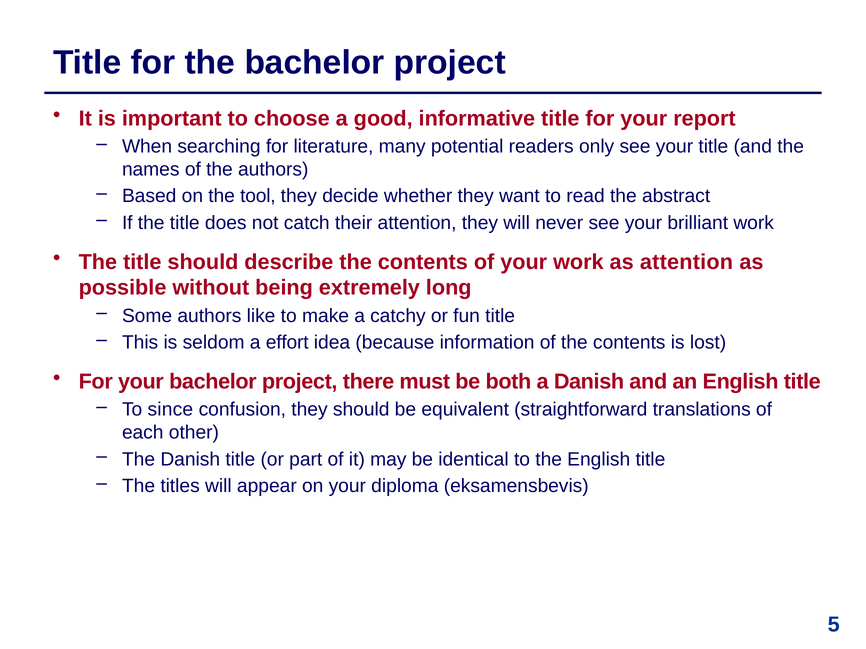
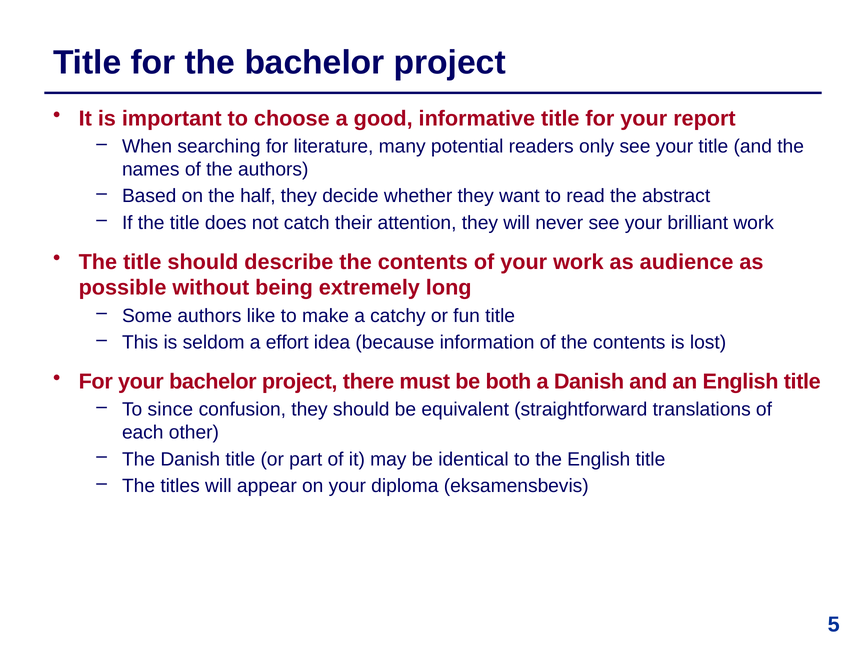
tool: tool -> half
as attention: attention -> audience
